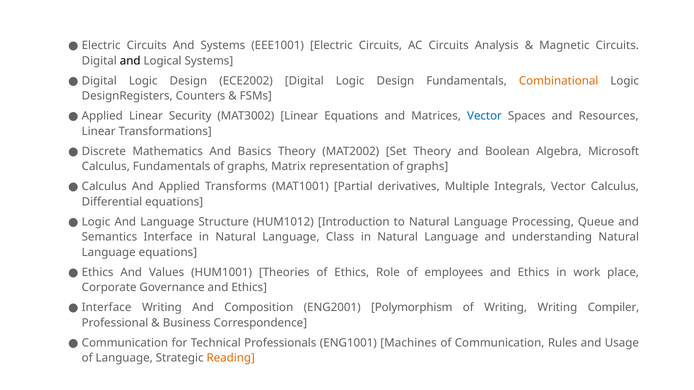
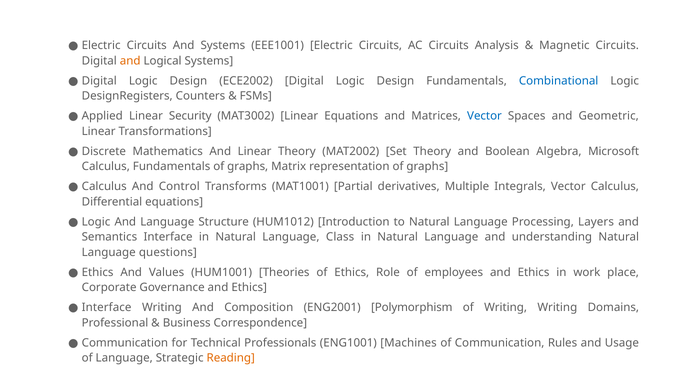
and at (130, 61) colour: black -> orange
Combinational colour: orange -> blue
Resources: Resources -> Geometric
And Basics: Basics -> Linear
And Applied: Applied -> Control
Queue: Queue -> Layers
Language equations: equations -> questions
Compiler: Compiler -> Domains
